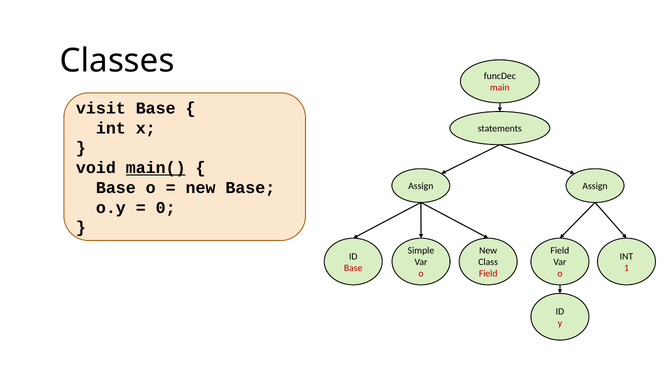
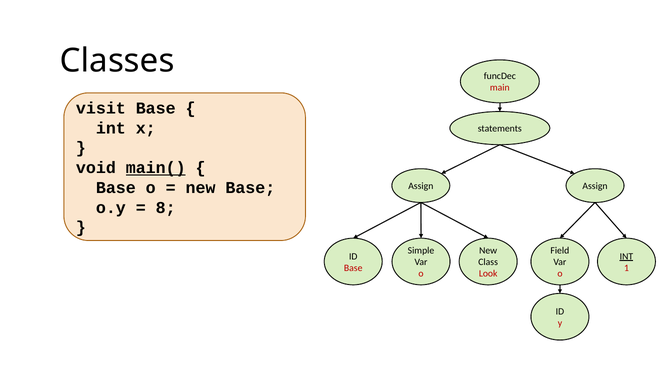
0: 0 -> 8
INT at (626, 257) underline: none -> present
Field at (488, 274): Field -> Look
